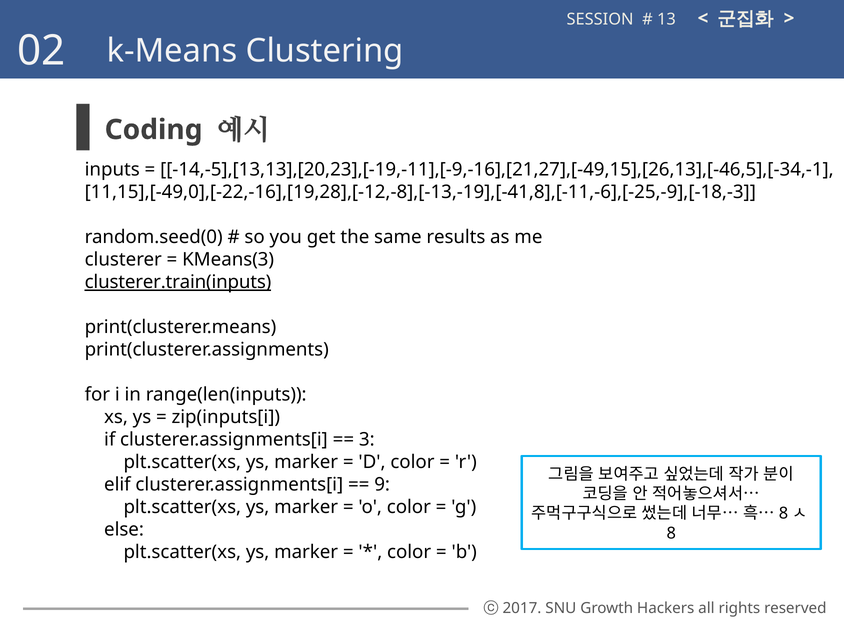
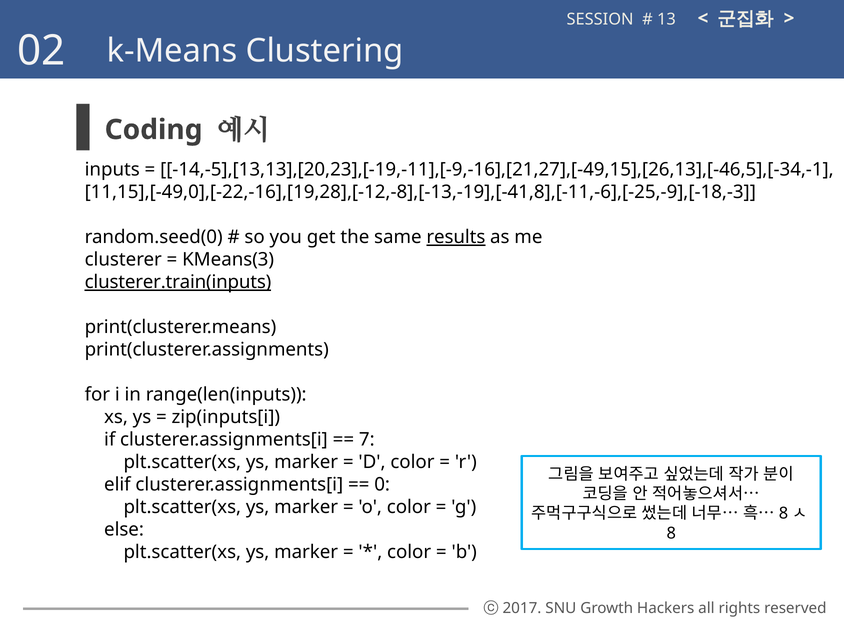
results underline: none -> present
3: 3 -> 7
9: 9 -> 0
